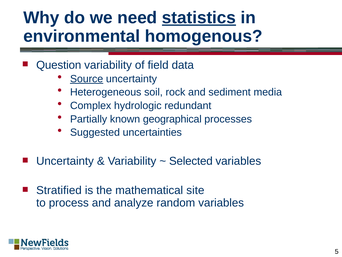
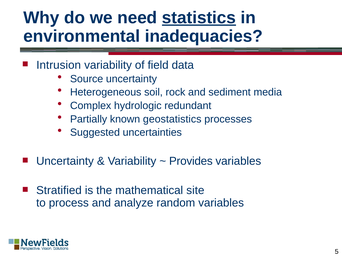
homogenous: homogenous -> inadequacies
Question: Question -> Intrusion
Source underline: present -> none
geographical: geographical -> geostatistics
Selected: Selected -> Provides
